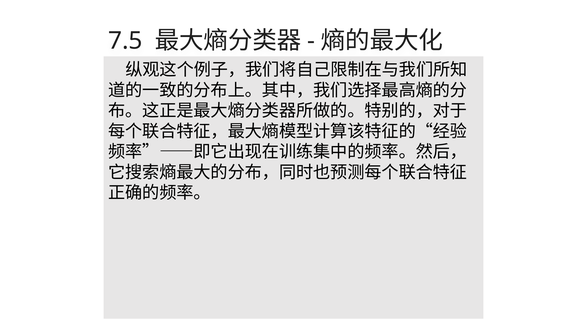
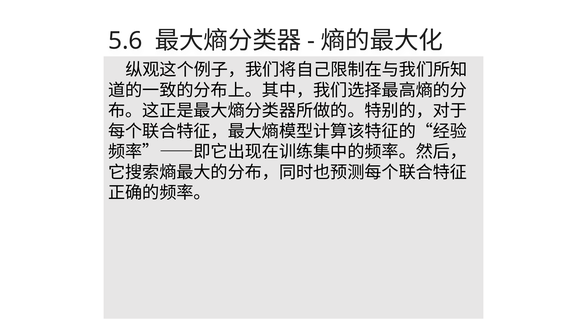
7.5: 7.5 -> 5.6
